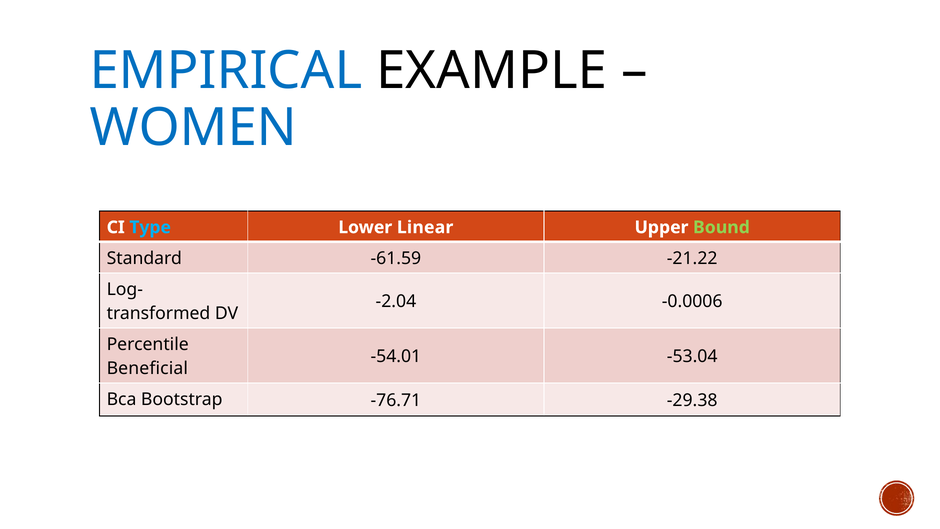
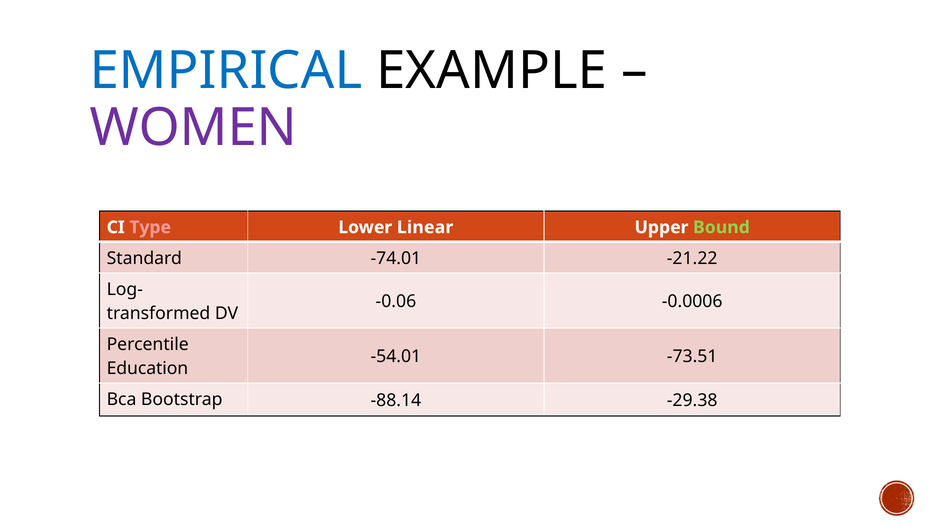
WOMEN colour: blue -> purple
Type colour: light blue -> pink
-61.59: -61.59 -> -74.01
-2.04: -2.04 -> -0.06
-53.04: -53.04 -> -73.51
Beneficial: Beneficial -> Education
-76.71: -76.71 -> -88.14
